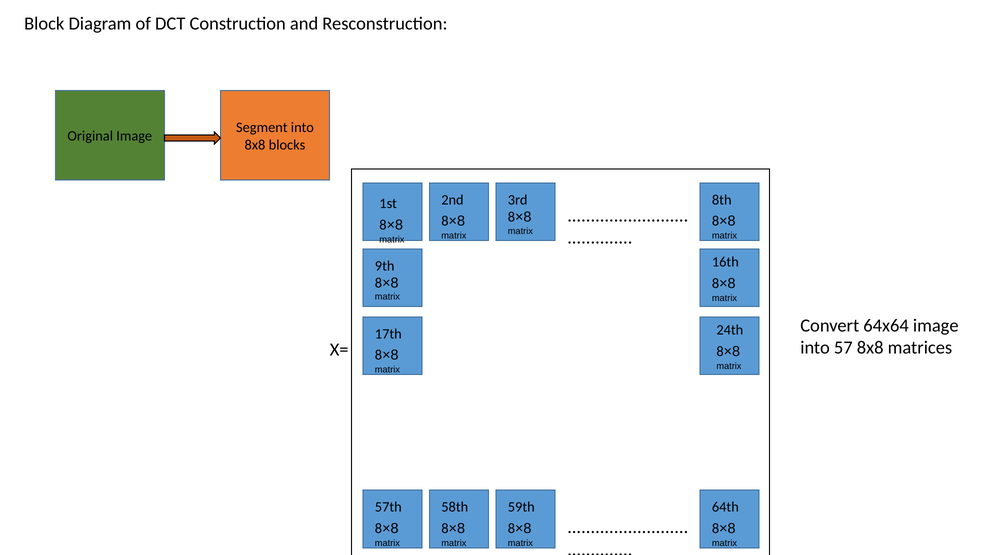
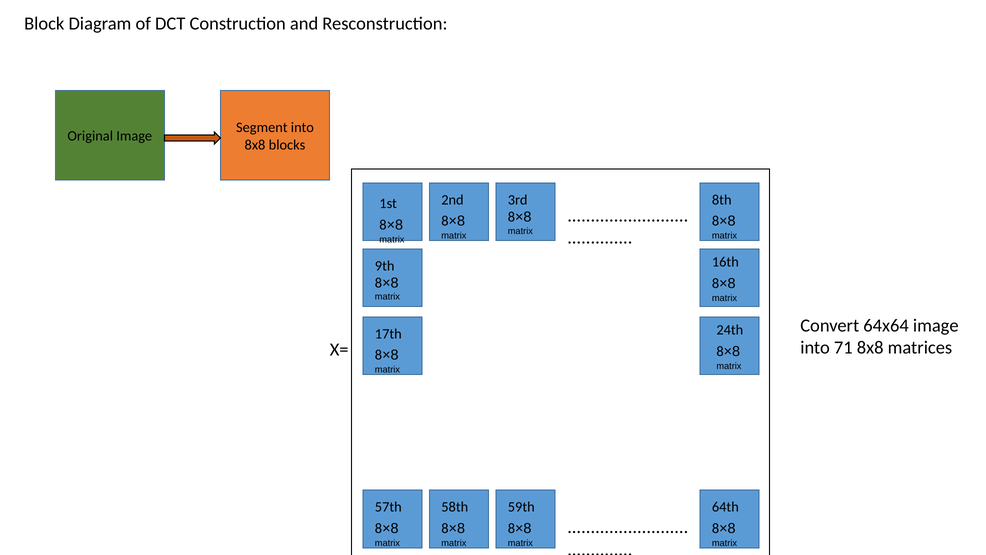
57: 57 -> 71
